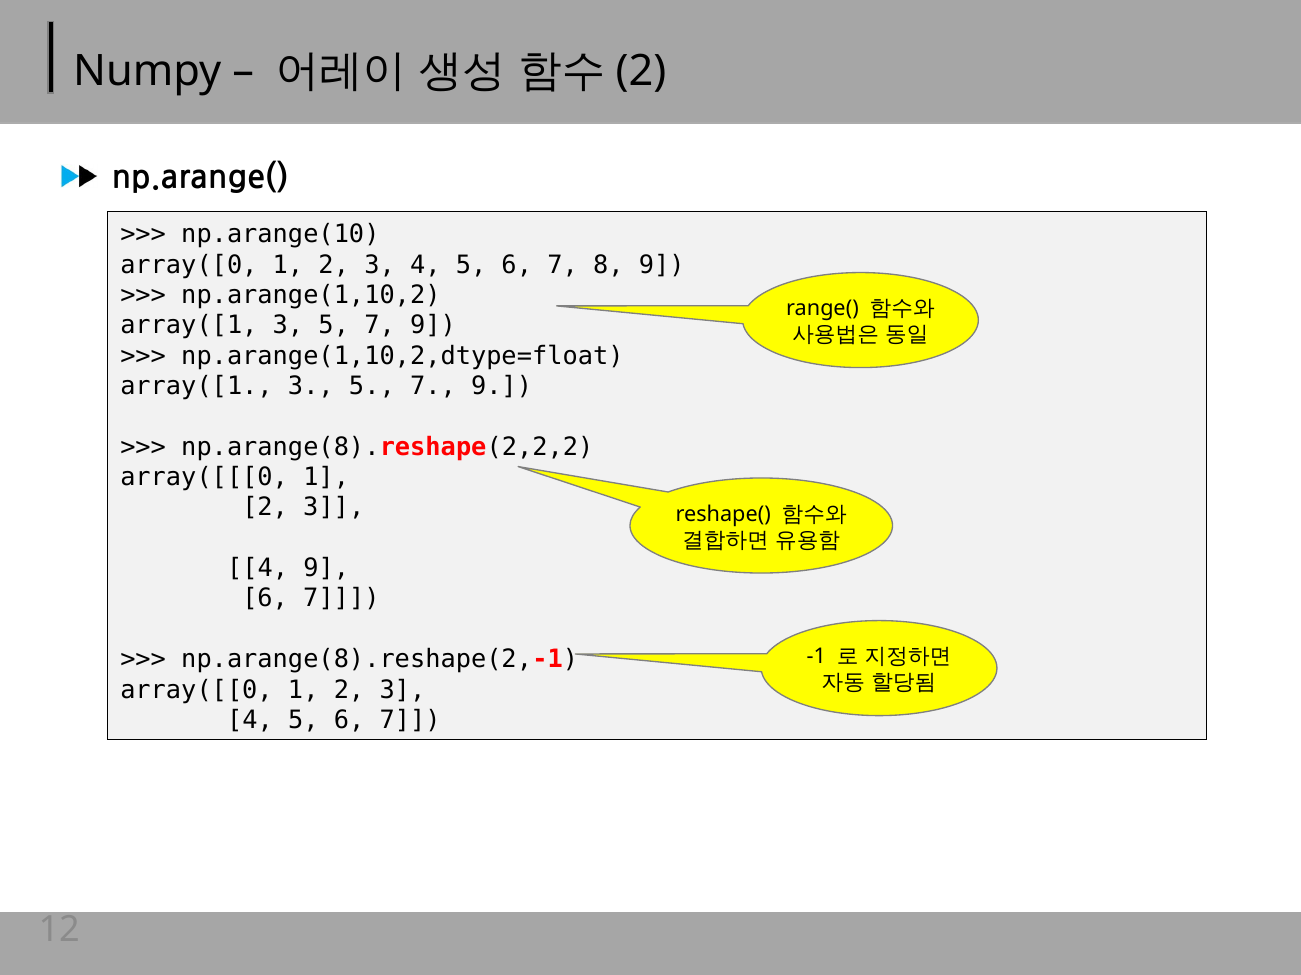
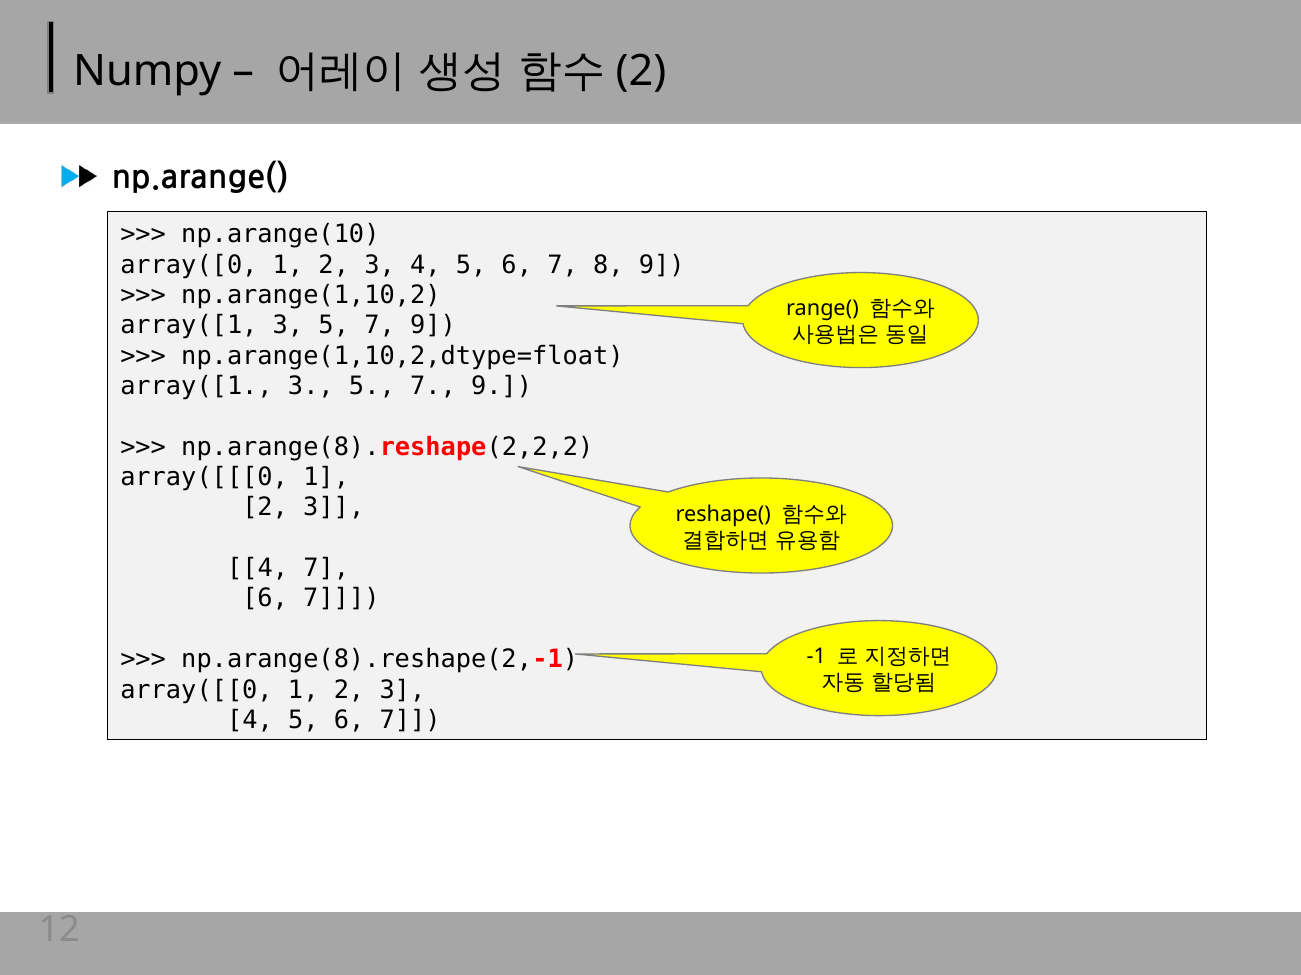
4 9: 9 -> 7
